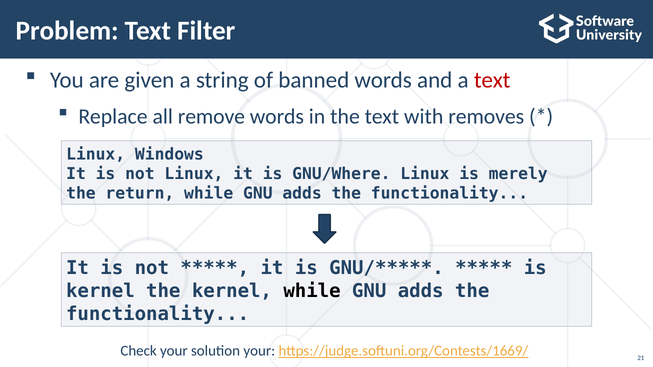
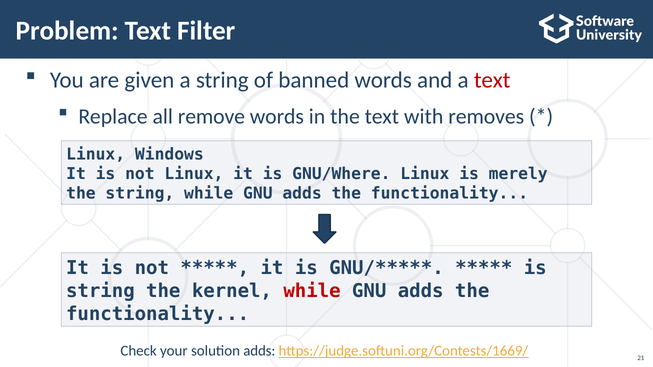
the return: return -> string
kernel at (100, 291): kernel -> string
while at (312, 291) colour: black -> red
solution your: your -> adds
